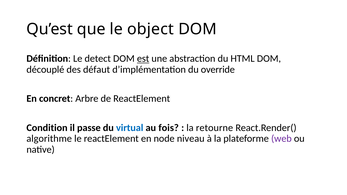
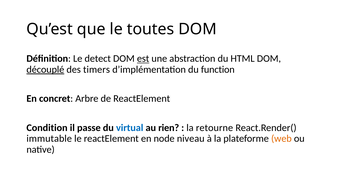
object: object -> toutes
découplé underline: none -> present
défaut: défaut -> timers
override: override -> function
fois: fois -> rien
algorithme: algorithme -> immutable
web colour: purple -> orange
